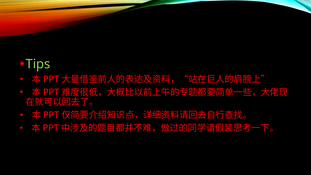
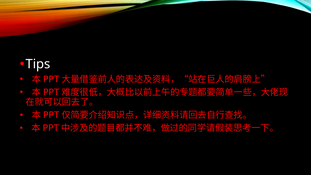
Tips colour: light green -> white
